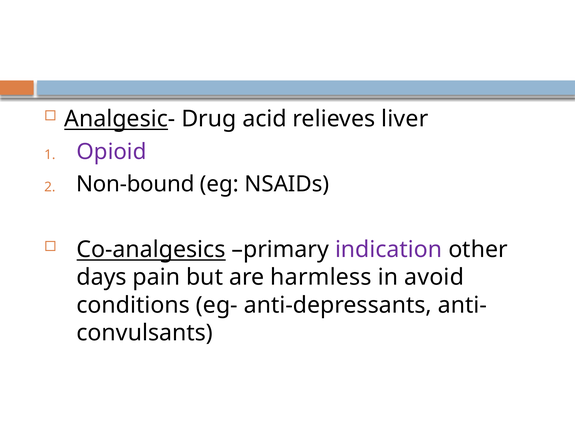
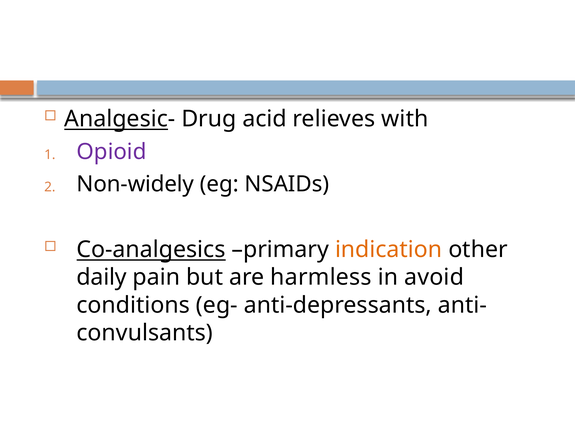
liver: liver -> with
Non-bound: Non-bound -> Non-widely
indication colour: purple -> orange
days: days -> daily
